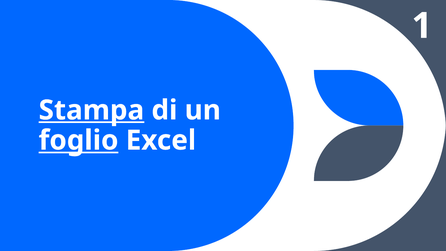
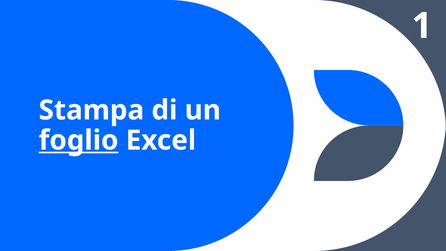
Stampa underline: present -> none
